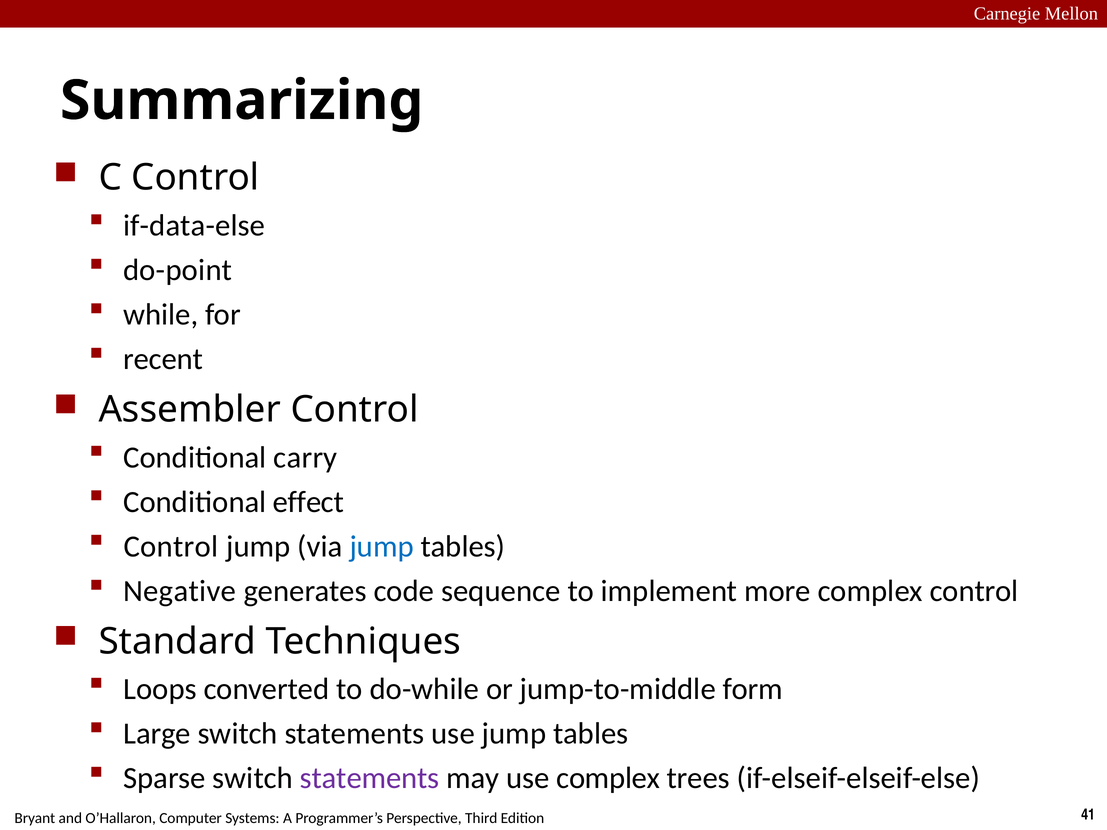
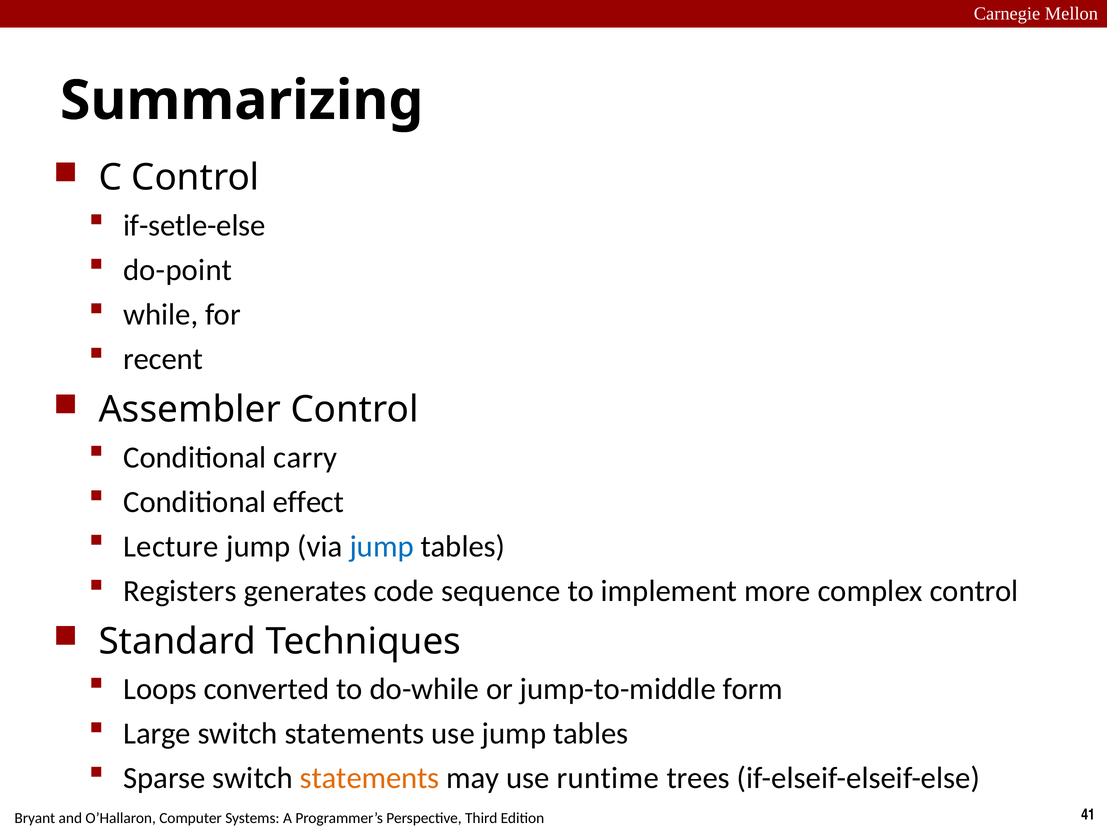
if-data-else: if-data-else -> if-setle-else
Control at (171, 547): Control -> Lecture
Negative: Negative -> Registers
statements at (370, 779) colour: purple -> orange
use complex: complex -> runtime
